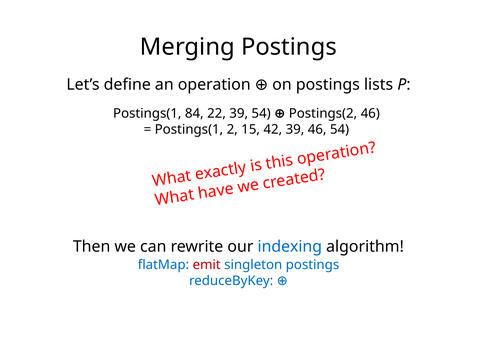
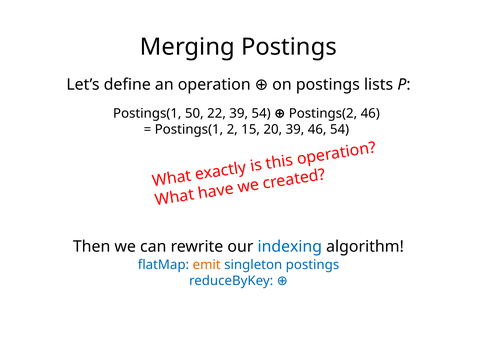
84: 84 -> 50
42: 42 -> 20
emit colour: red -> orange
